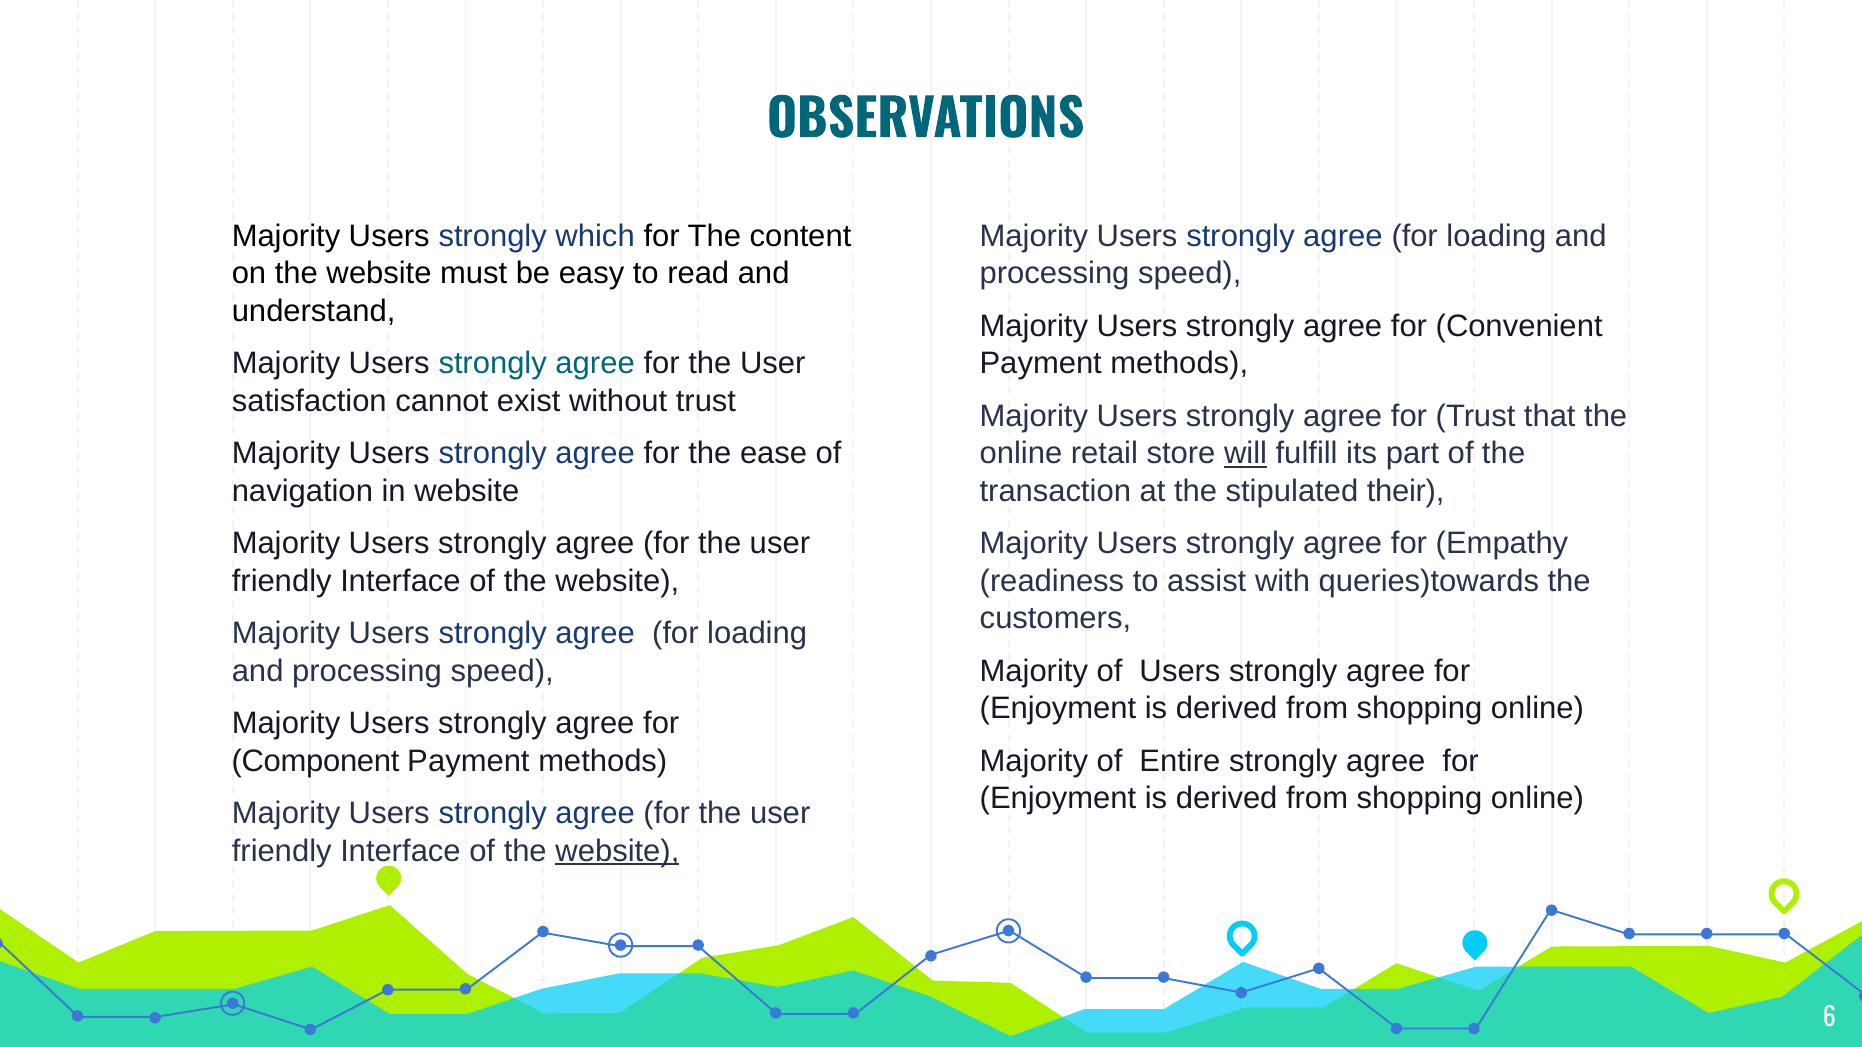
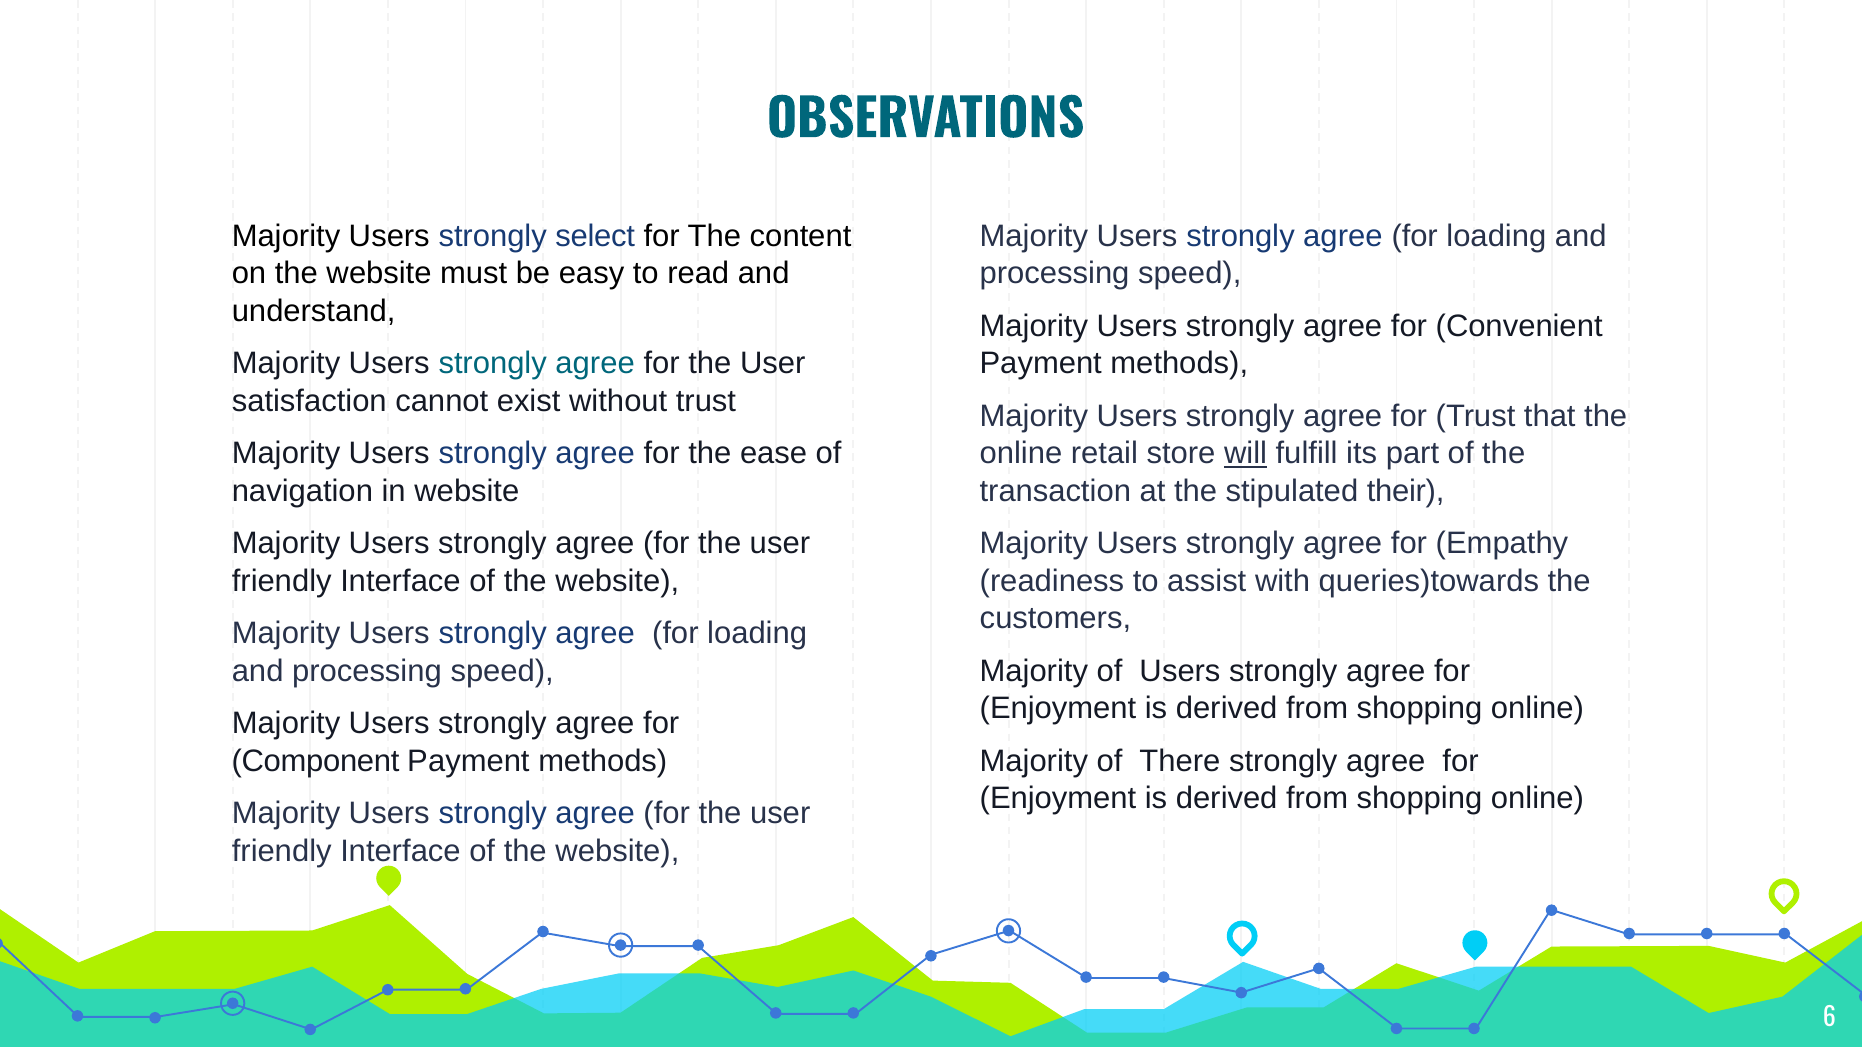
which: which -> select
Entire: Entire -> There
website at (617, 851) underline: present -> none
